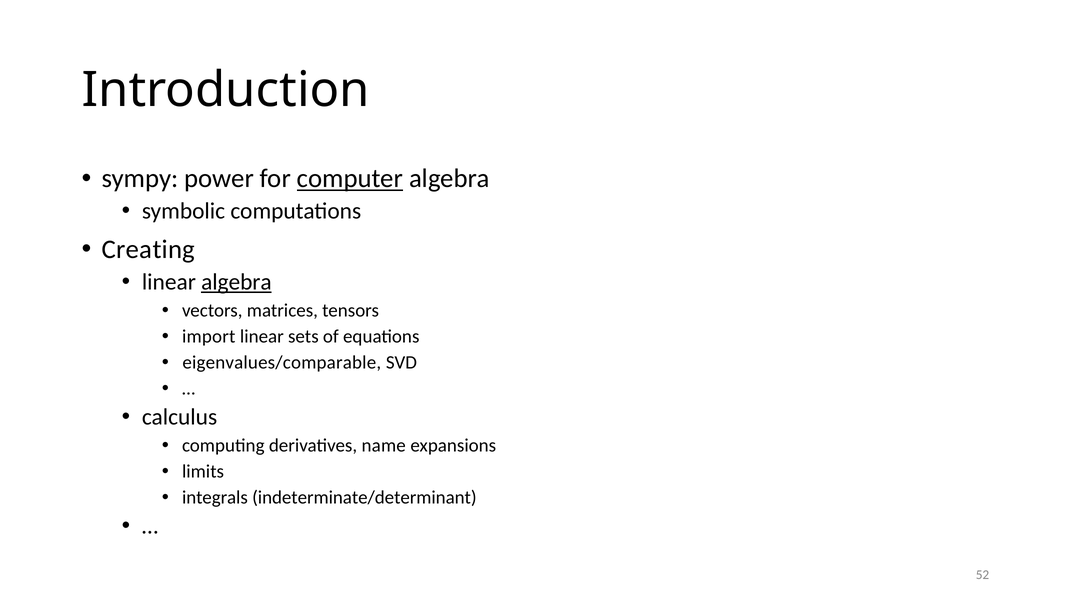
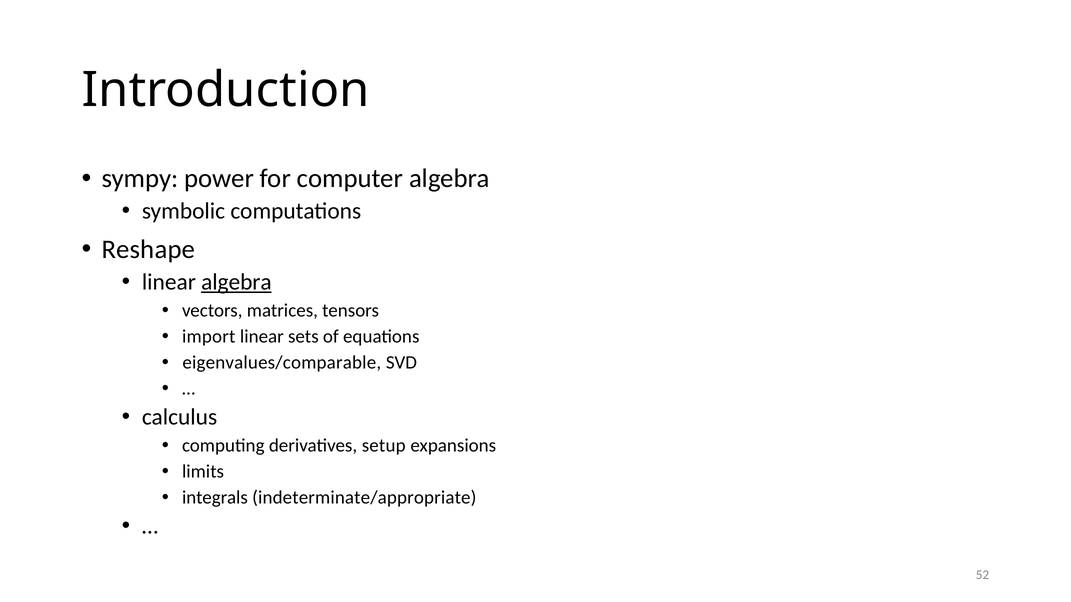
computer underline: present -> none
Creating: Creating -> Reshape
name: name -> setup
indeterminate/determinant: indeterminate/determinant -> indeterminate/appropriate
